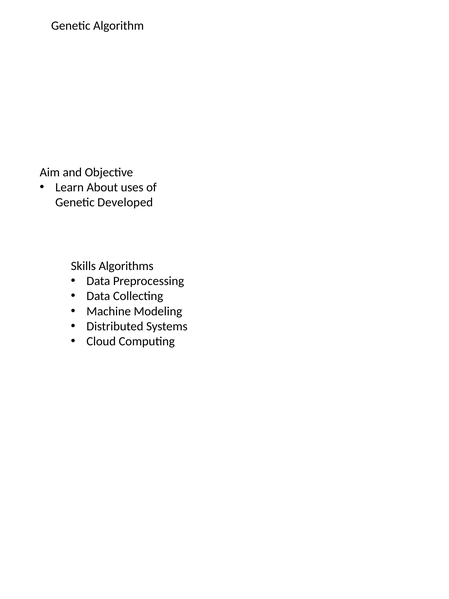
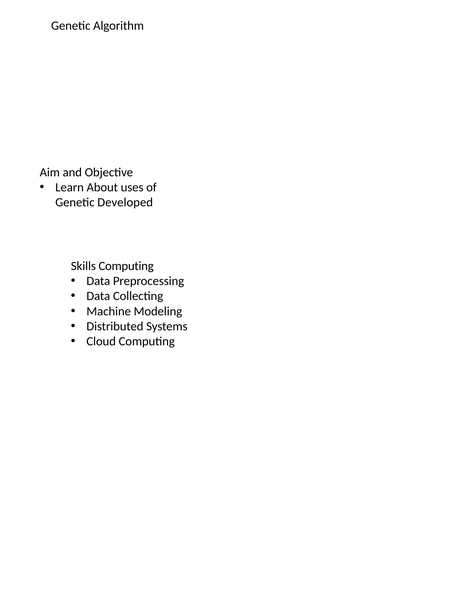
Skills Algorithms: Algorithms -> Computing
